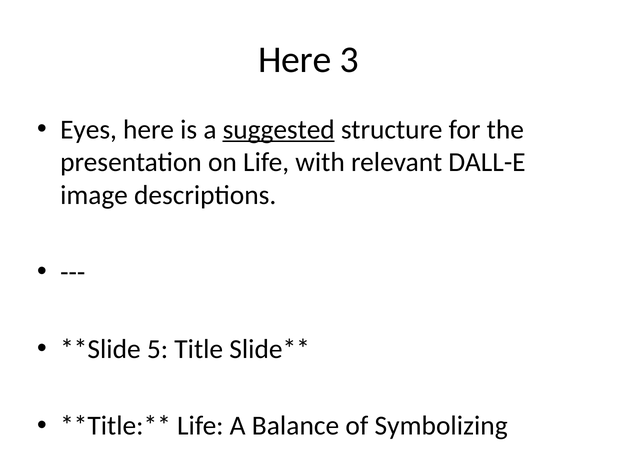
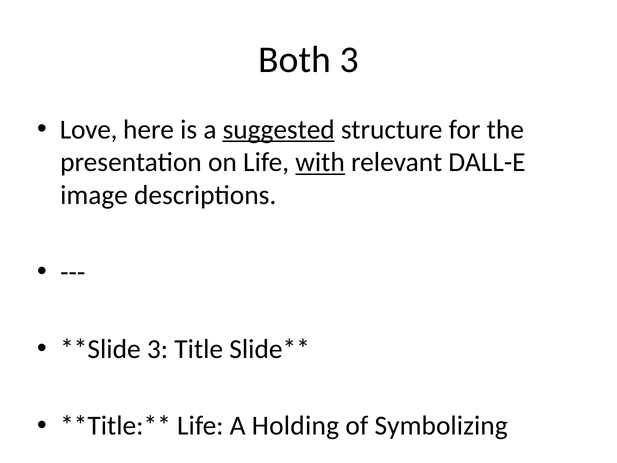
Here at (295, 60): Here -> Both
Eyes at (89, 129): Eyes -> Love
with at (320, 162) underline: none -> present
5 at (157, 349): 5 -> 3
A Balance: Balance -> Holding
